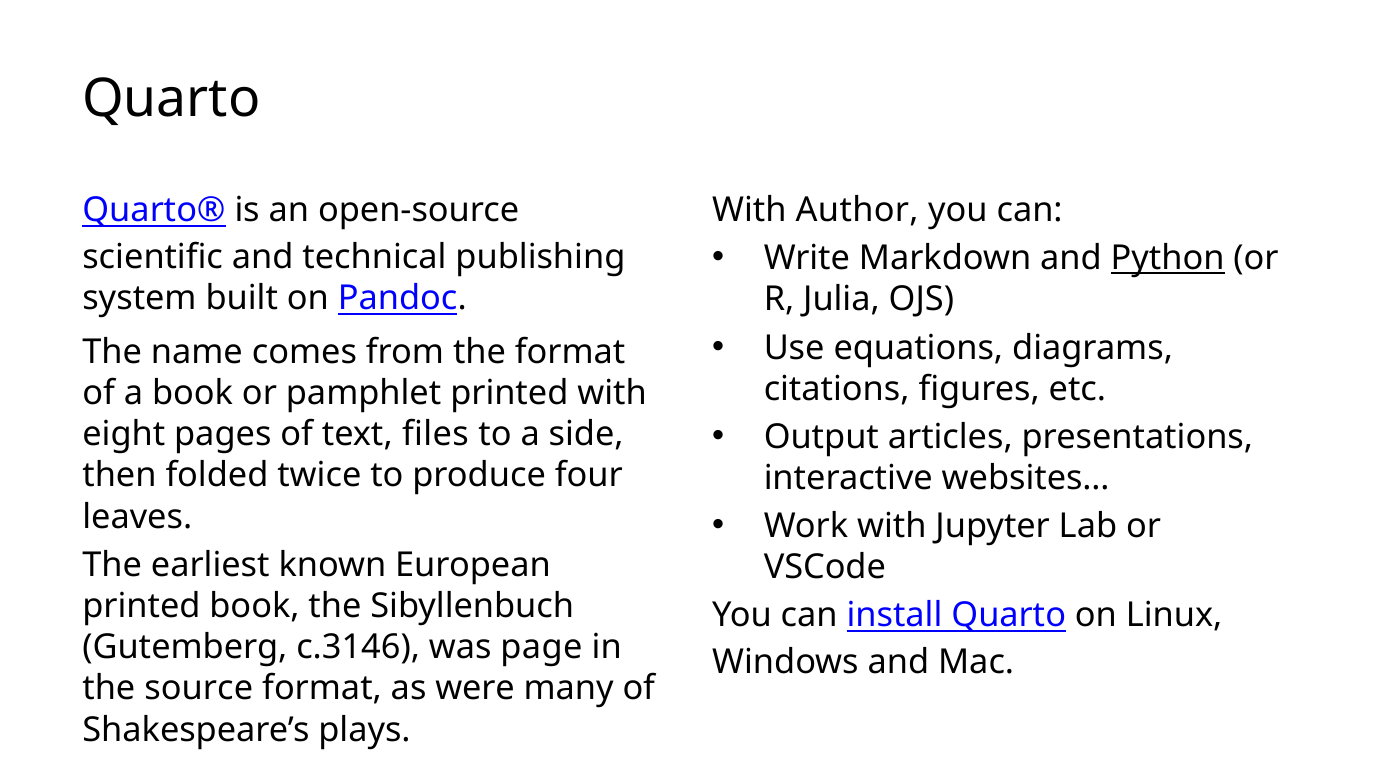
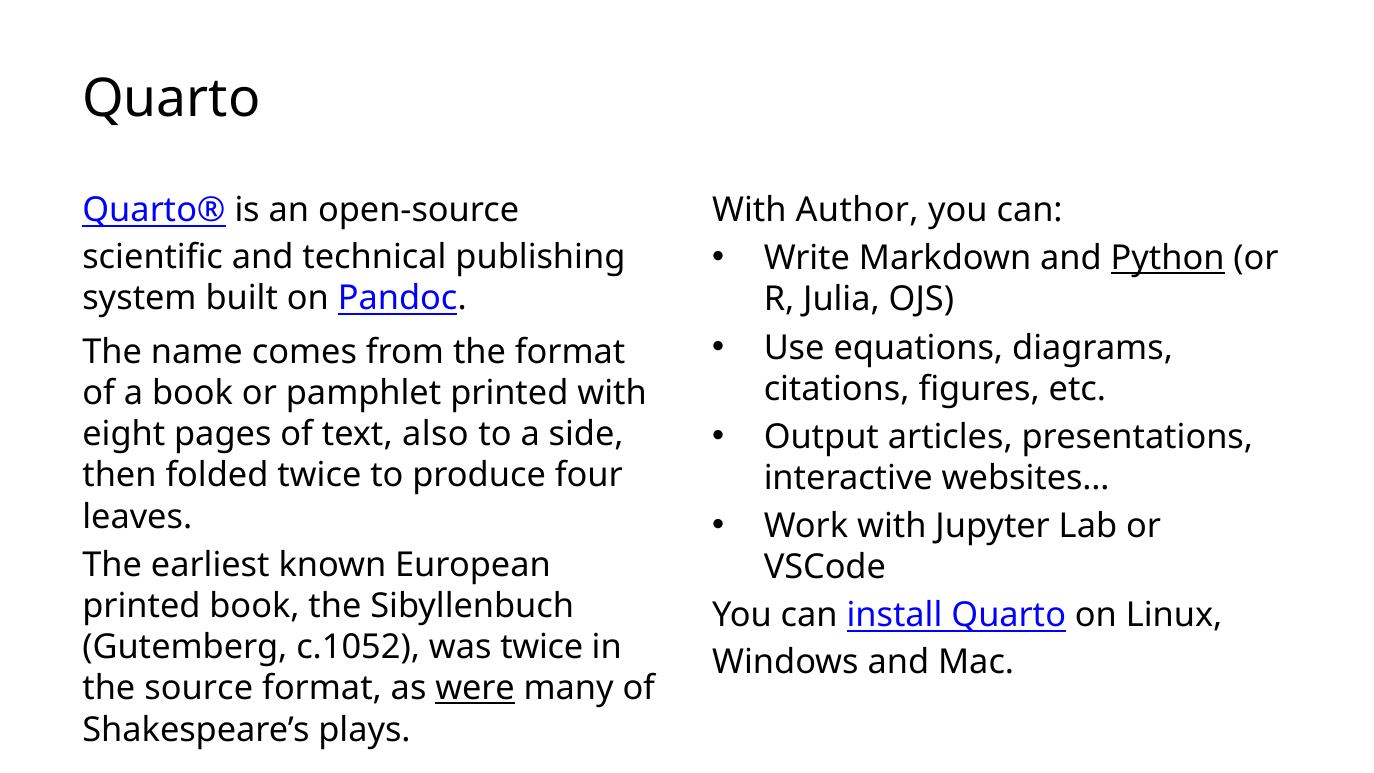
files: files -> also
c.3146: c.3146 -> c.1052
was page: page -> twice
were underline: none -> present
